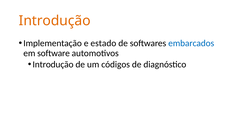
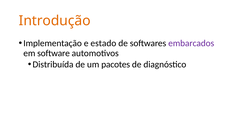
embarcados colour: blue -> purple
Introdução at (53, 64): Introdução -> Distribuída
códigos: códigos -> pacotes
